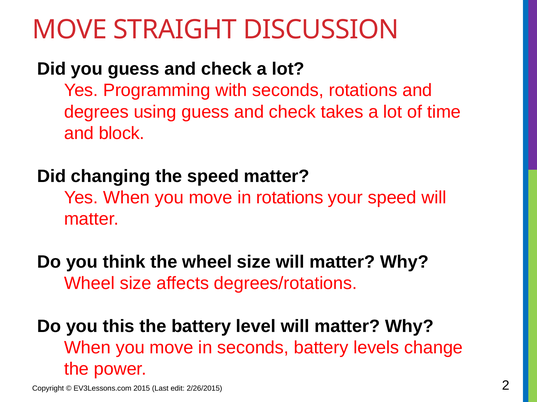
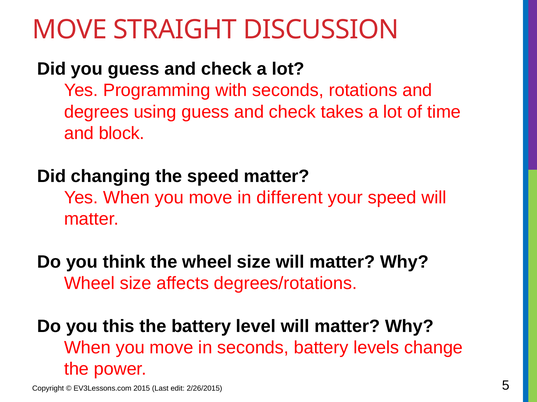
in rotations: rotations -> different
2: 2 -> 5
